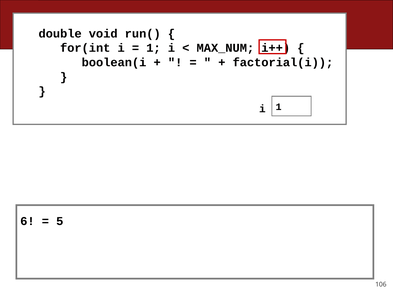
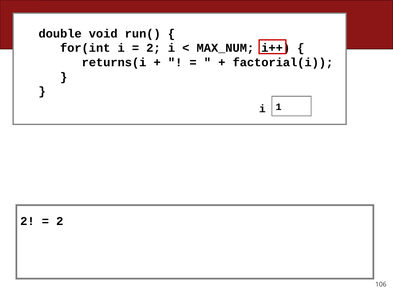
1 at (153, 48): 1 -> 2
boolean(i: boolean(i -> returns(i
6 at (27, 221): 6 -> 2
5 at (60, 221): 5 -> 2
